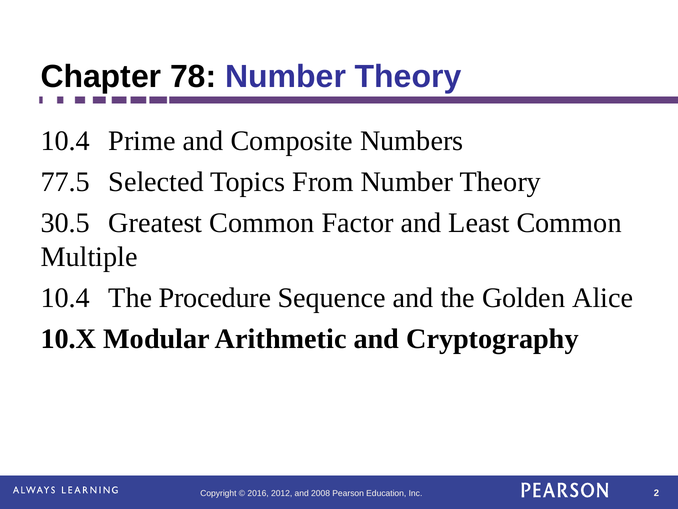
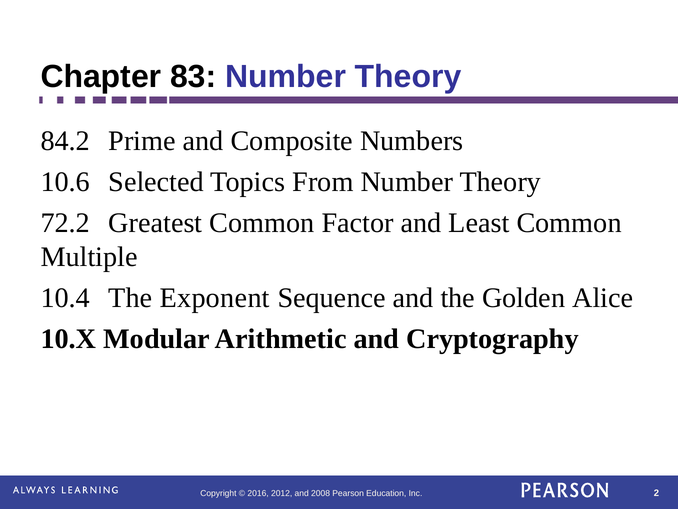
78: 78 -> 83
10.4 at (65, 141): 10.4 -> 84.2
77.5: 77.5 -> 10.6
30.5: 30.5 -> 72.2
Procedure: Procedure -> Exponent
